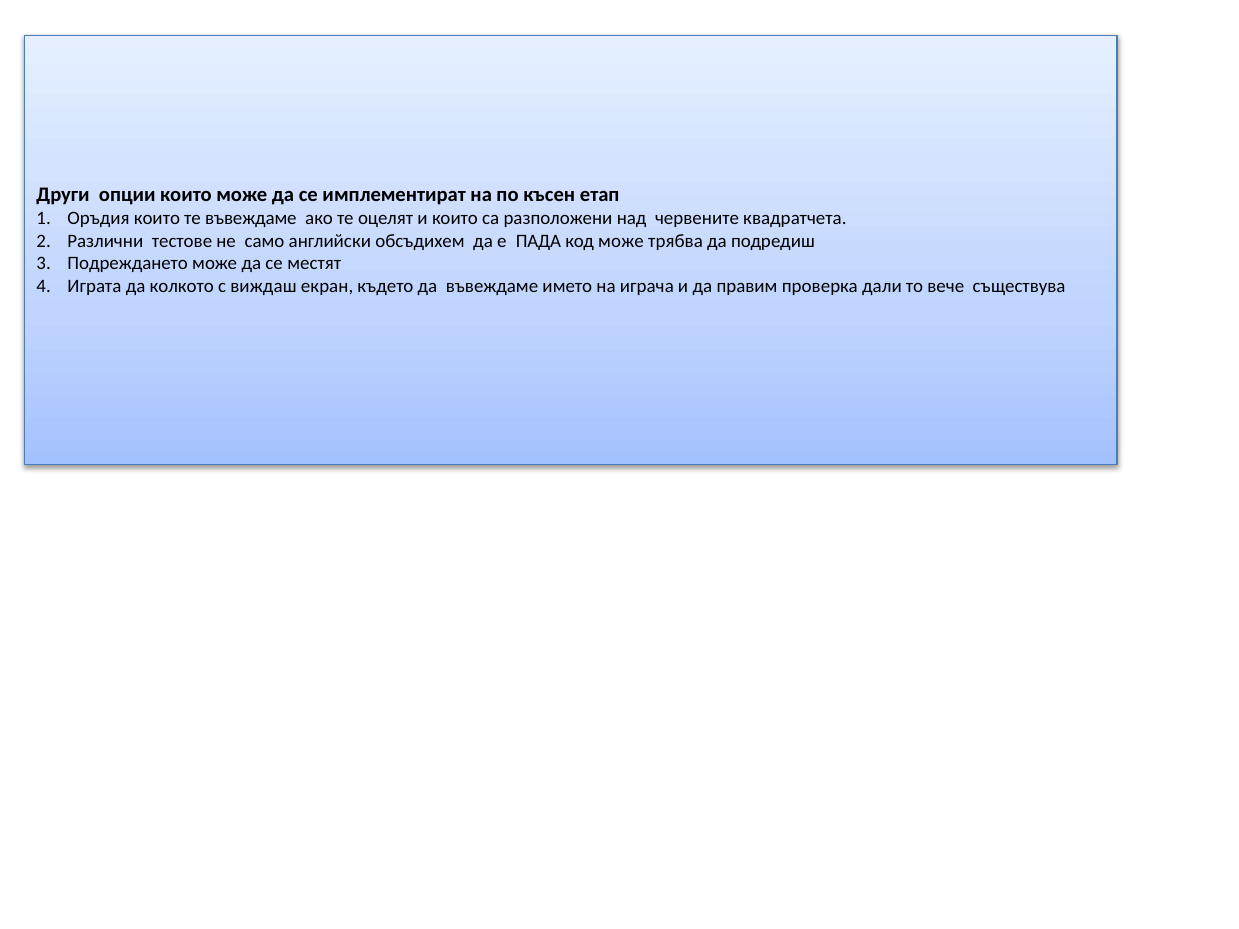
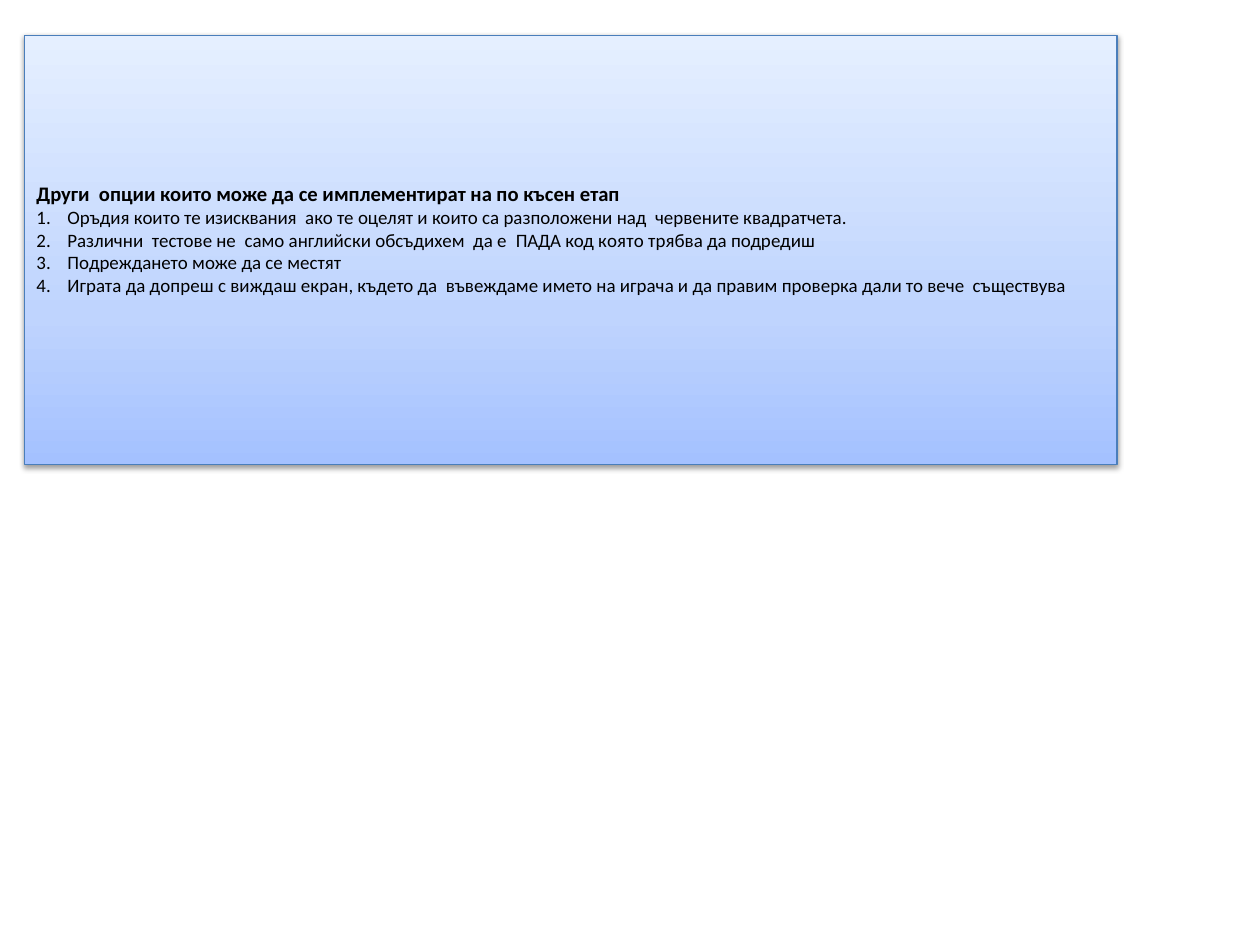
те въвеждаме: въвеждаме -> изисквания
код може: може -> която
колкото: колкото -> допреш
